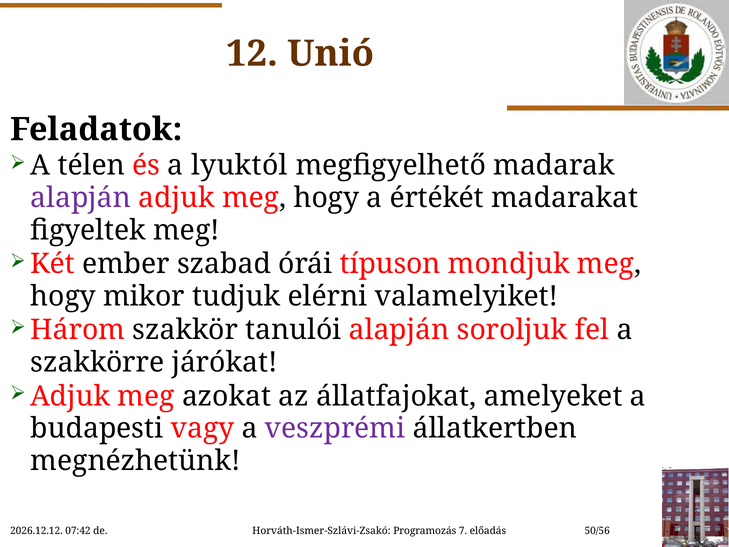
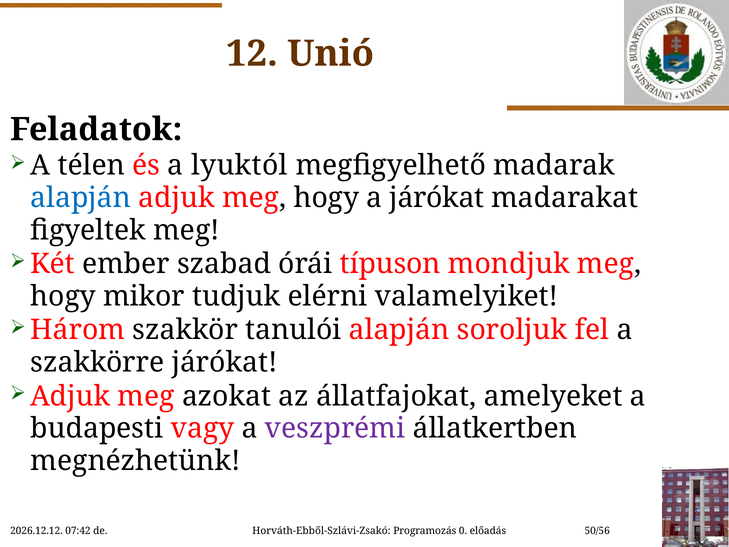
alapján at (81, 198) colour: purple -> blue
a értékét: értékét -> járókat
Horváth-Ismer-Szlávi-Zsakó: Horváth-Ismer-Szlávi-Zsakó -> Horváth-Ebből-Szlávi-Zsakó
7: 7 -> 0
